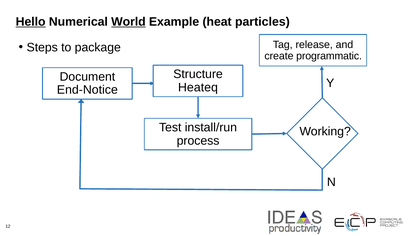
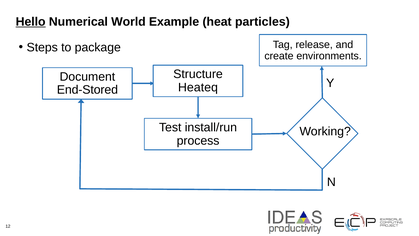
World underline: present -> none
programmatic: programmatic -> environments
End-Notice: End-Notice -> End-Stored
